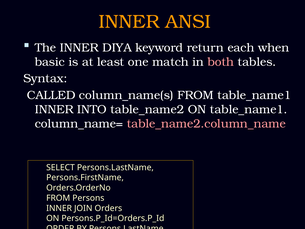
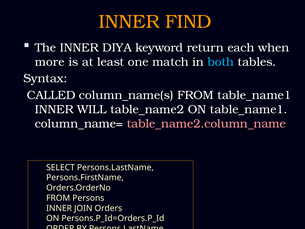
ANSI: ANSI -> FIND
basic: basic -> more
both colour: pink -> light blue
INTO: INTO -> WILL
